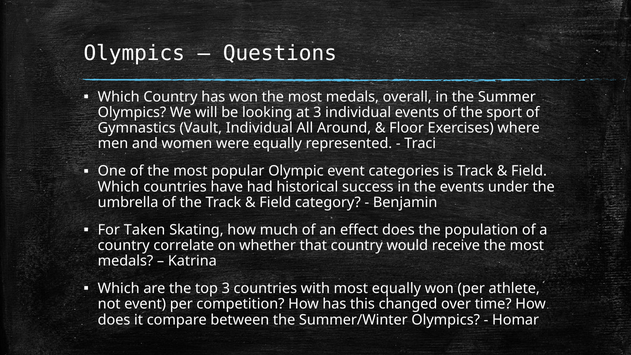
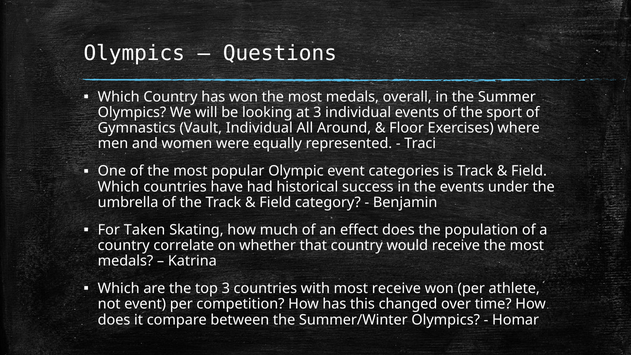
most equally: equally -> receive
